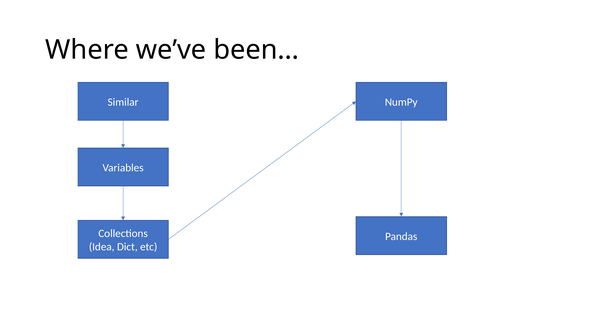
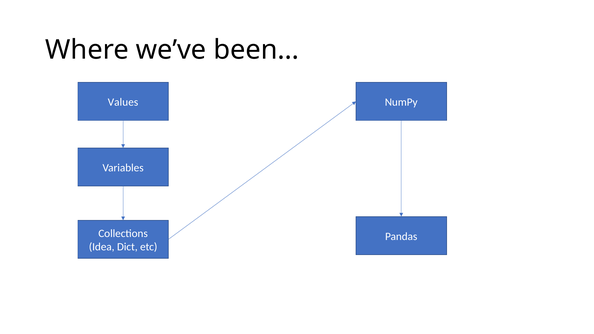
Similar: Similar -> Values
